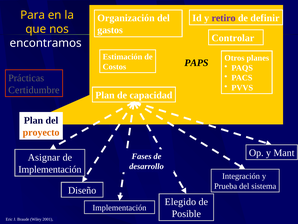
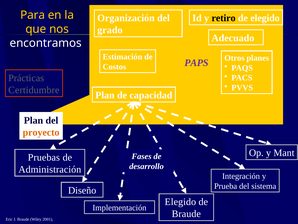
retiro colour: purple -> black
de definir: definir -> elegido
gastos: gastos -> grado
Controlar: Controlar -> Adecuado
PAPS colour: black -> purple
Asignar: Asignar -> Pruebas
Implementación at (50, 169): Implementación -> Administración
Posible at (186, 213): Posible -> Braude
